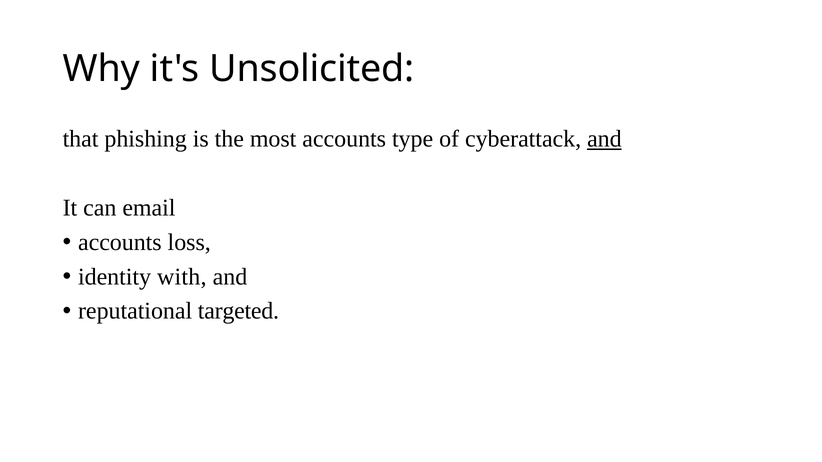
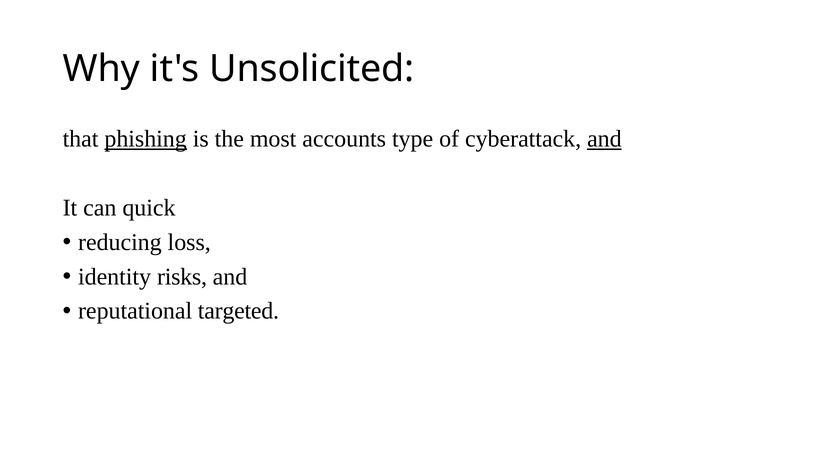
phishing underline: none -> present
email: email -> quick
accounts at (120, 242): accounts -> reducing
with: with -> risks
